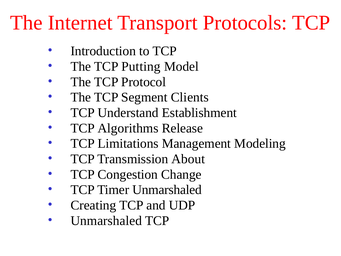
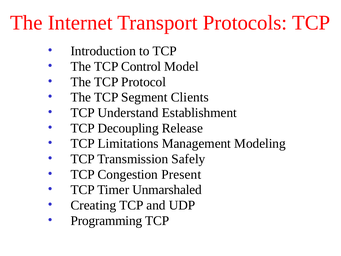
Putting: Putting -> Control
Algorithms: Algorithms -> Decoupling
About: About -> Safely
Change: Change -> Present
Unmarshaled at (106, 220): Unmarshaled -> Programming
